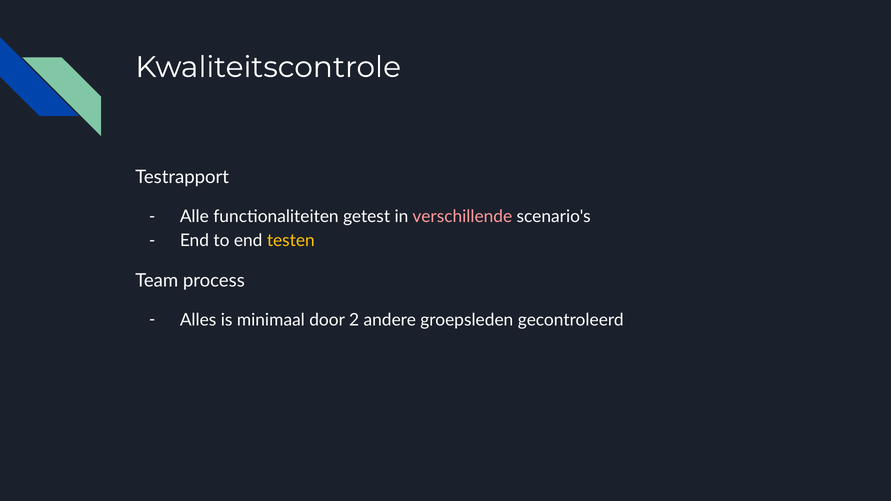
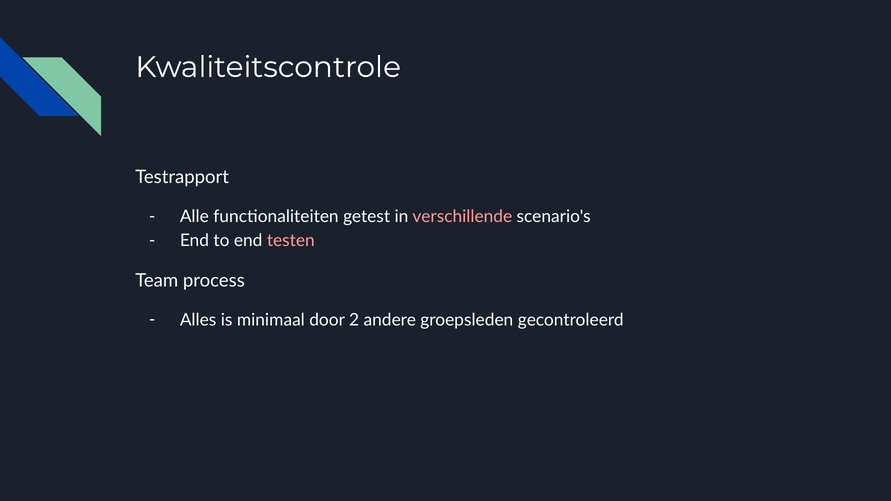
testen colour: yellow -> pink
